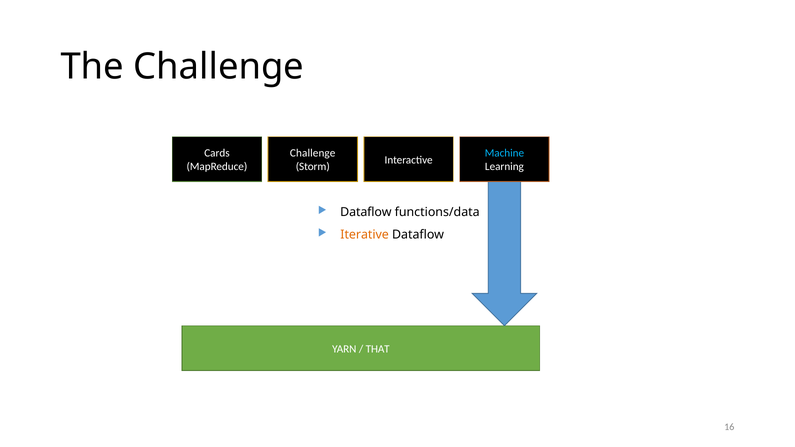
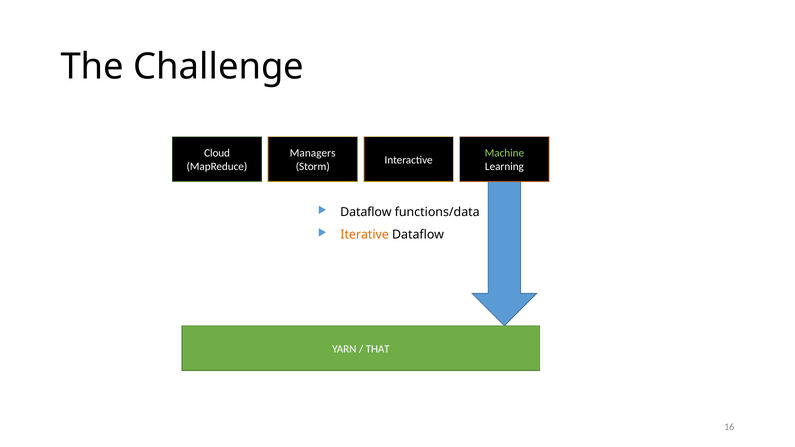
Cards: Cards -> Cloud
Challenge at (313, 153): Challenge -> Managers
Machine colour: light blue -> light green
